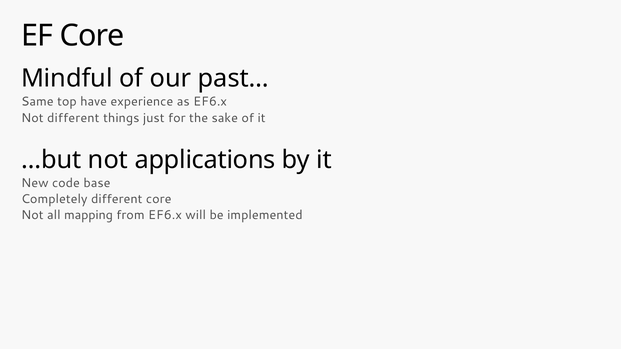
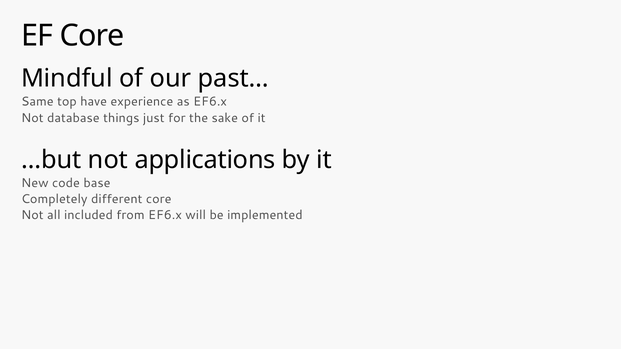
Not different: different -> database
mapping: mapping -> included
